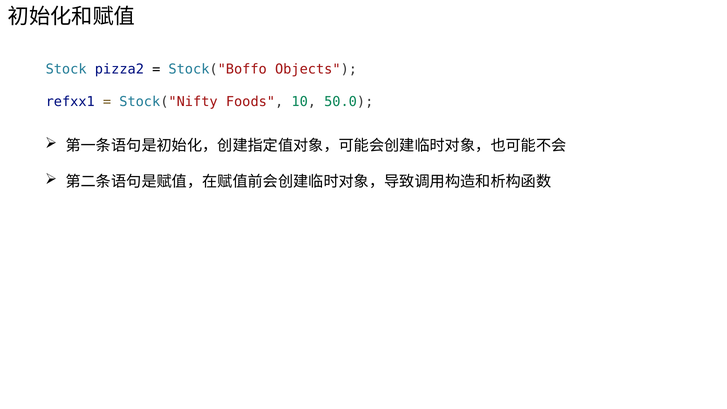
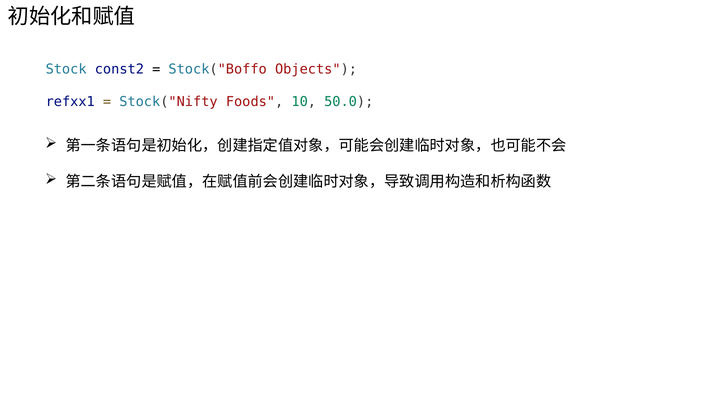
pizza2: pizza2 -> const2
